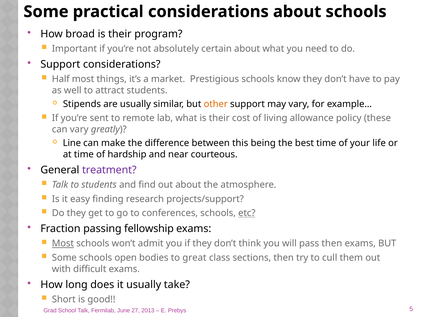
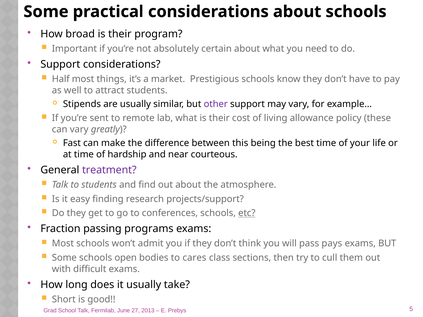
other colour: orange -> purple
Line: Line -> Fast
fellowship: fellowship -> programs
Most at (63, 244) underline: present -> none
pass then: then -> pays
great: great -> cares
